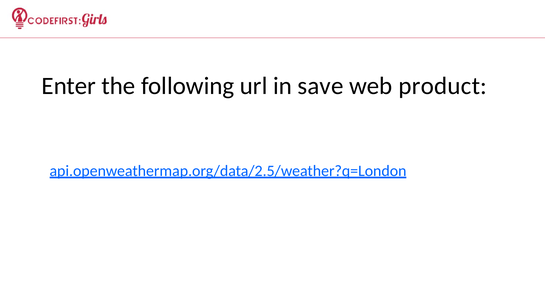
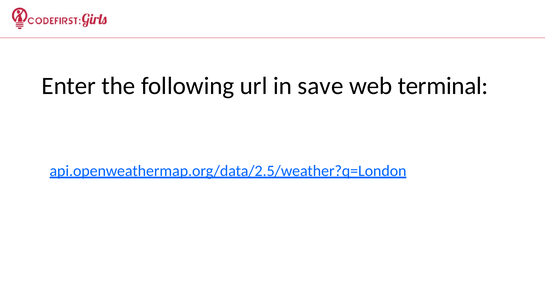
product: product -> terminal
